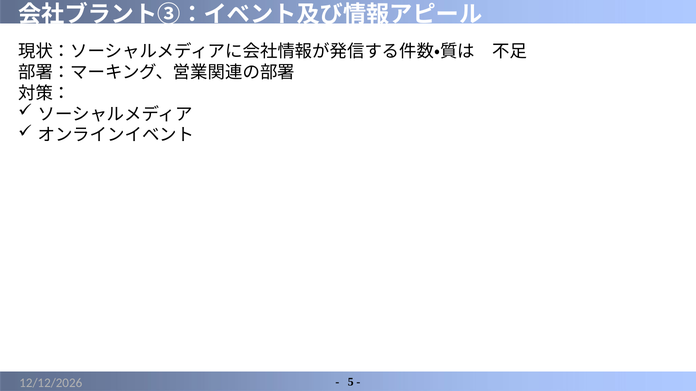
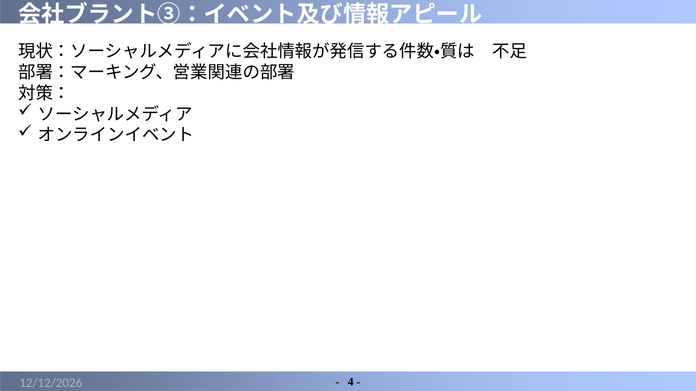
5: 5 -> 4
